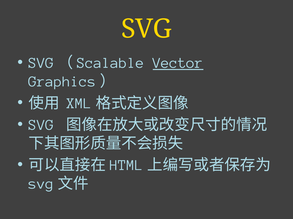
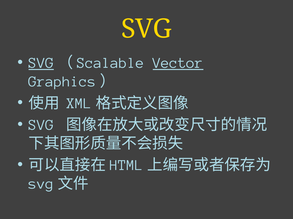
SVG at (41, 63) underline: none -> present
